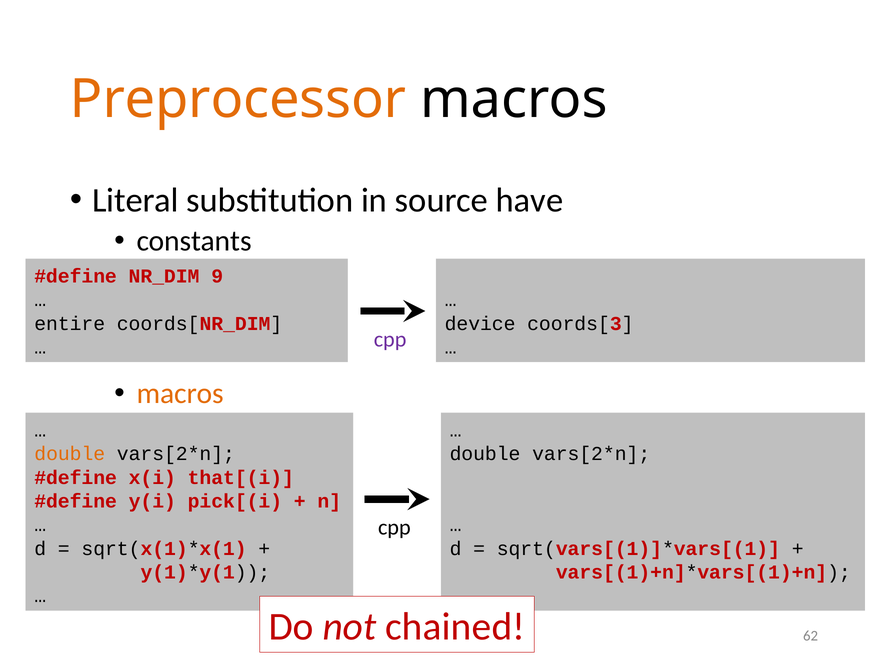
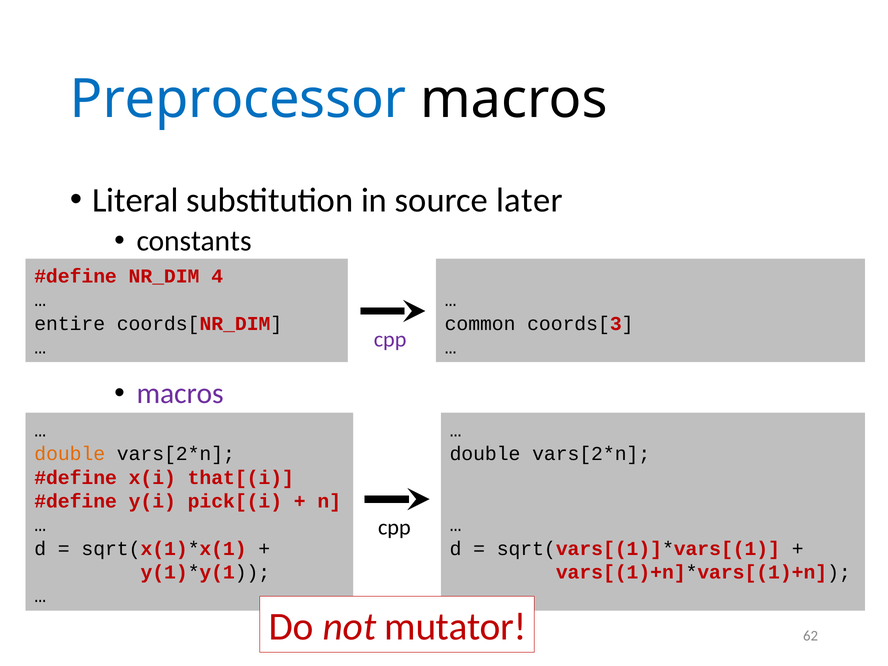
Preprocessor colour: orange -> blue
have: have -> later
9: 9 -> 4
device: device -> common
macros at (180, 393) colour: orange -> purple
chained: chained -> mutator
